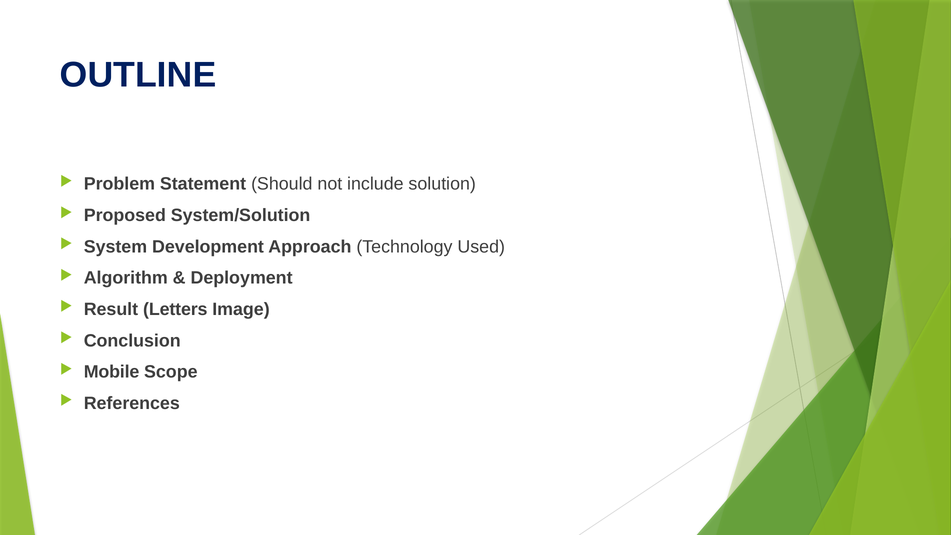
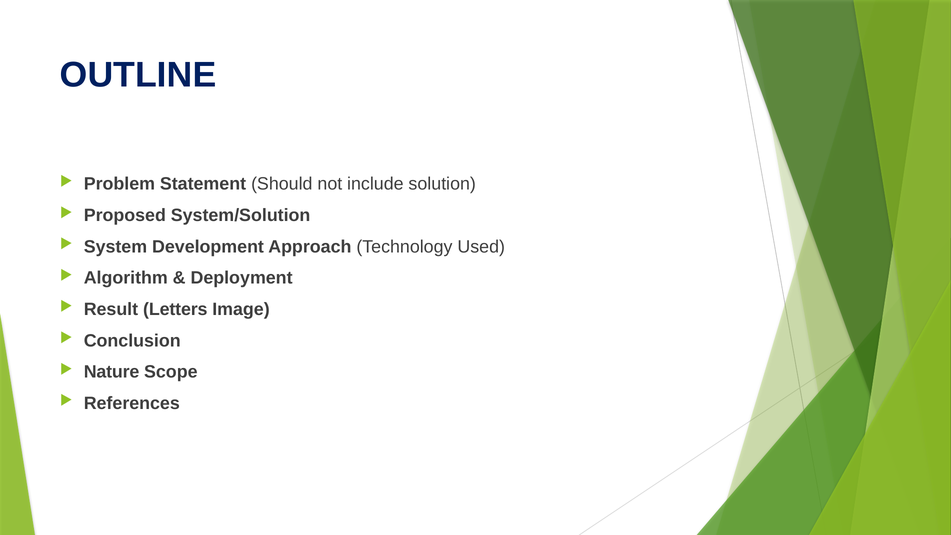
Mobile: Mobile -> Nature
